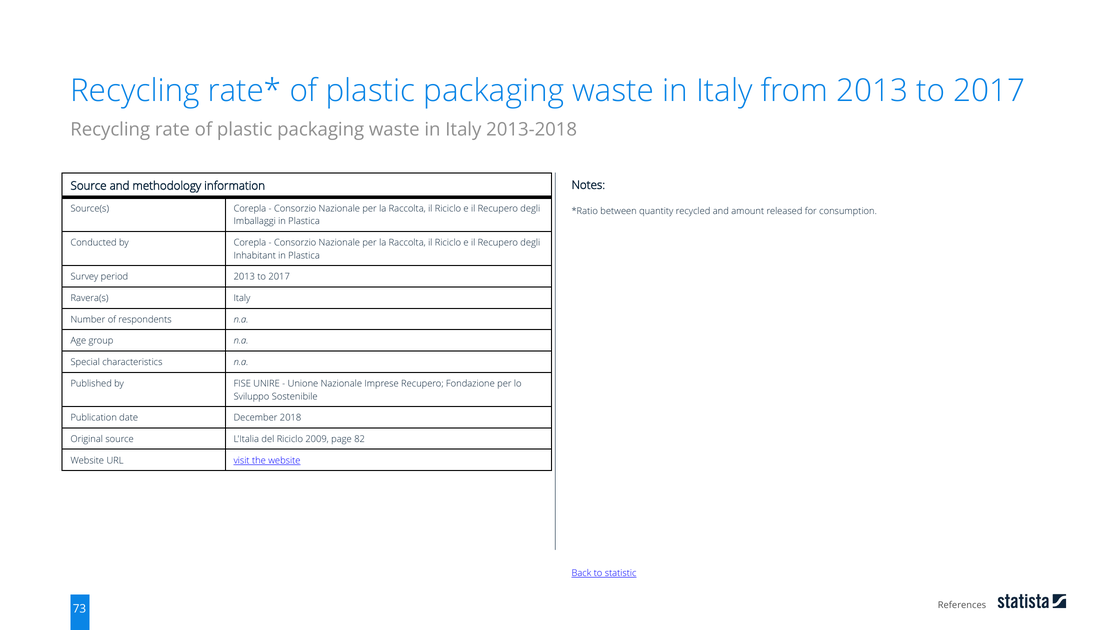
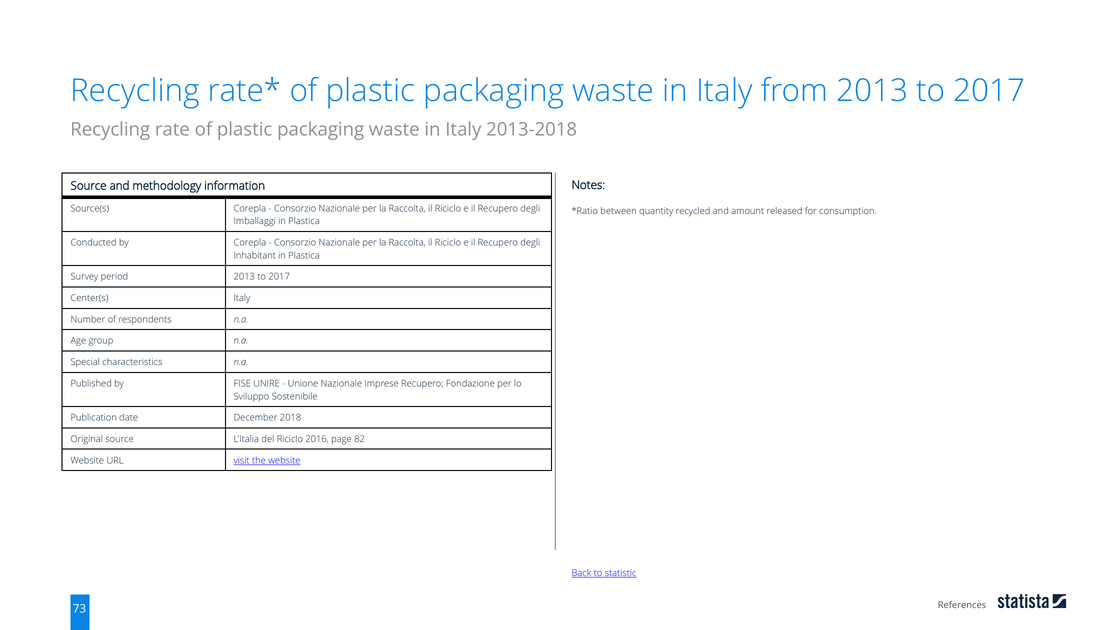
Ravera(s: Ravera(s -> Center(s
2009: 2009 -> 2016
